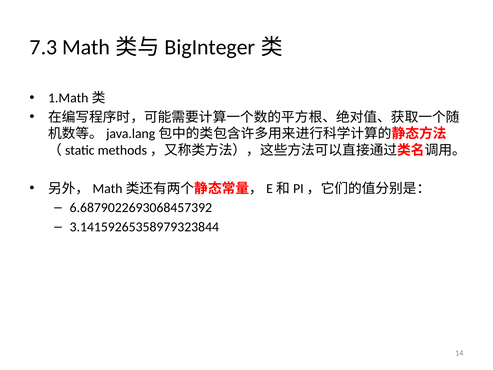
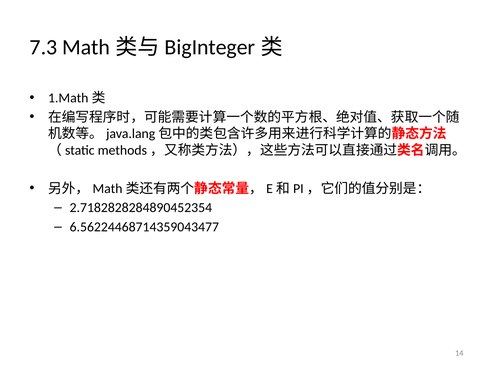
6.6879022693068457392: 6.6879022693068457392 -> 2.7182828284890452354
3.14159265358979323844: 3.14159265358979323844 -> 6.56224468714359043477
